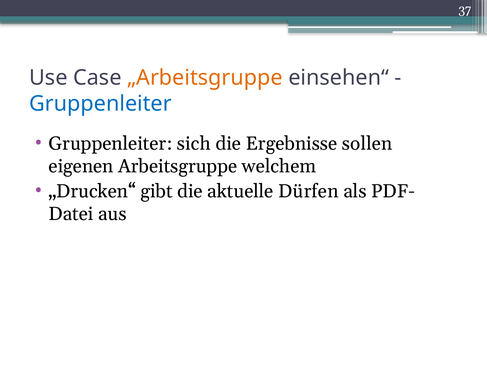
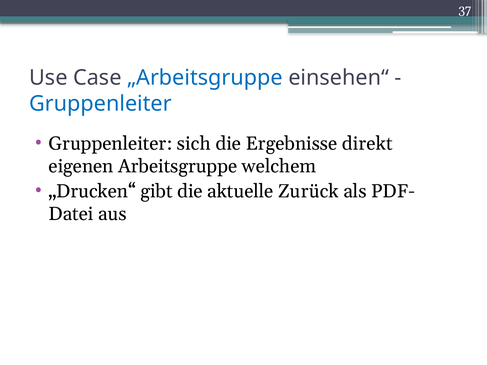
„Arbeitsgruppe colour: orange -> blue
sollen: sollen -> direkt
Dürfen: Dürfen -> Zurück
